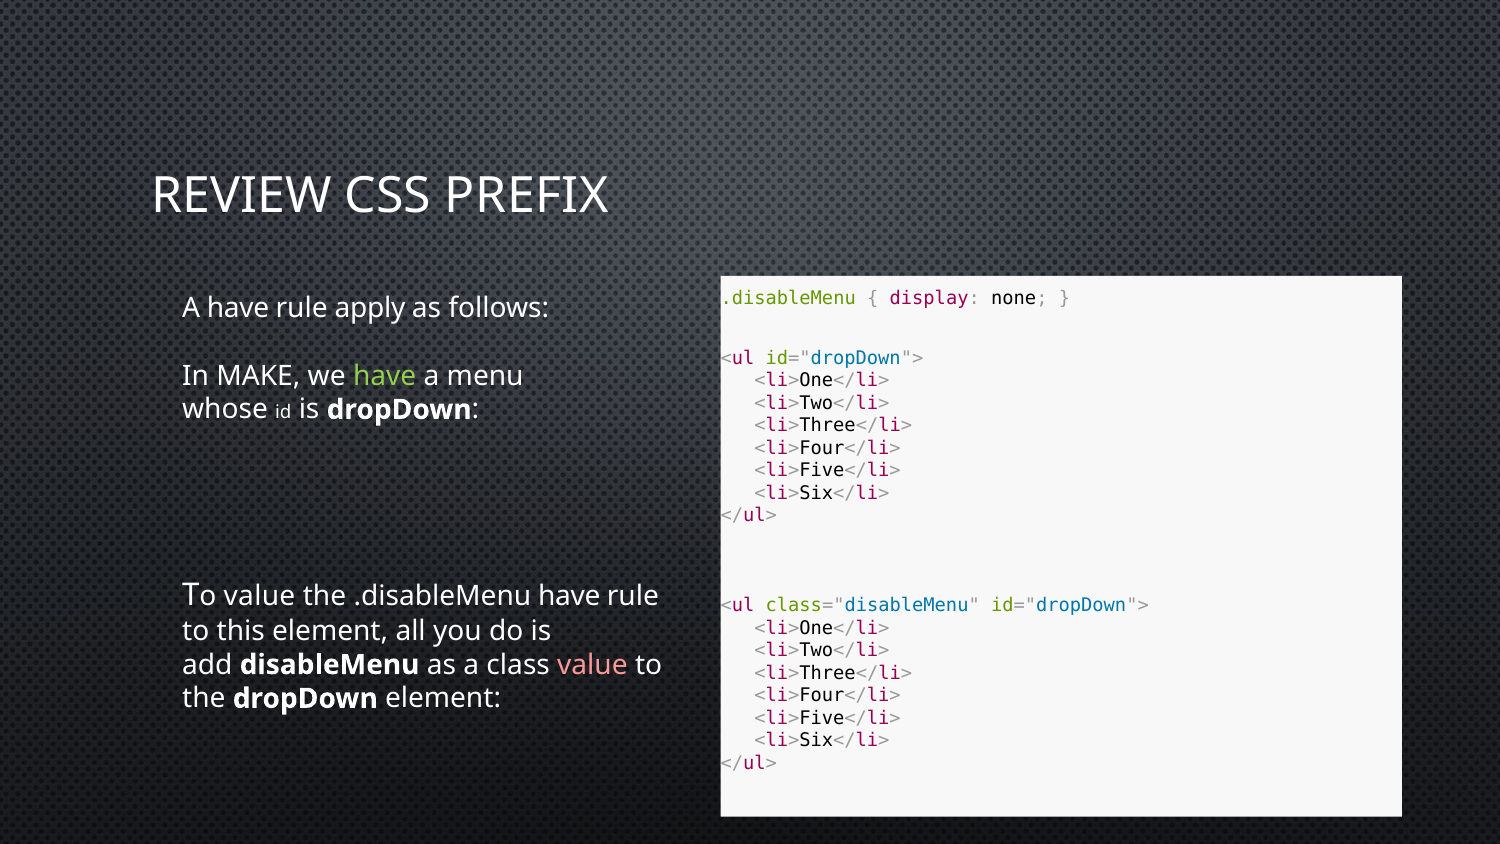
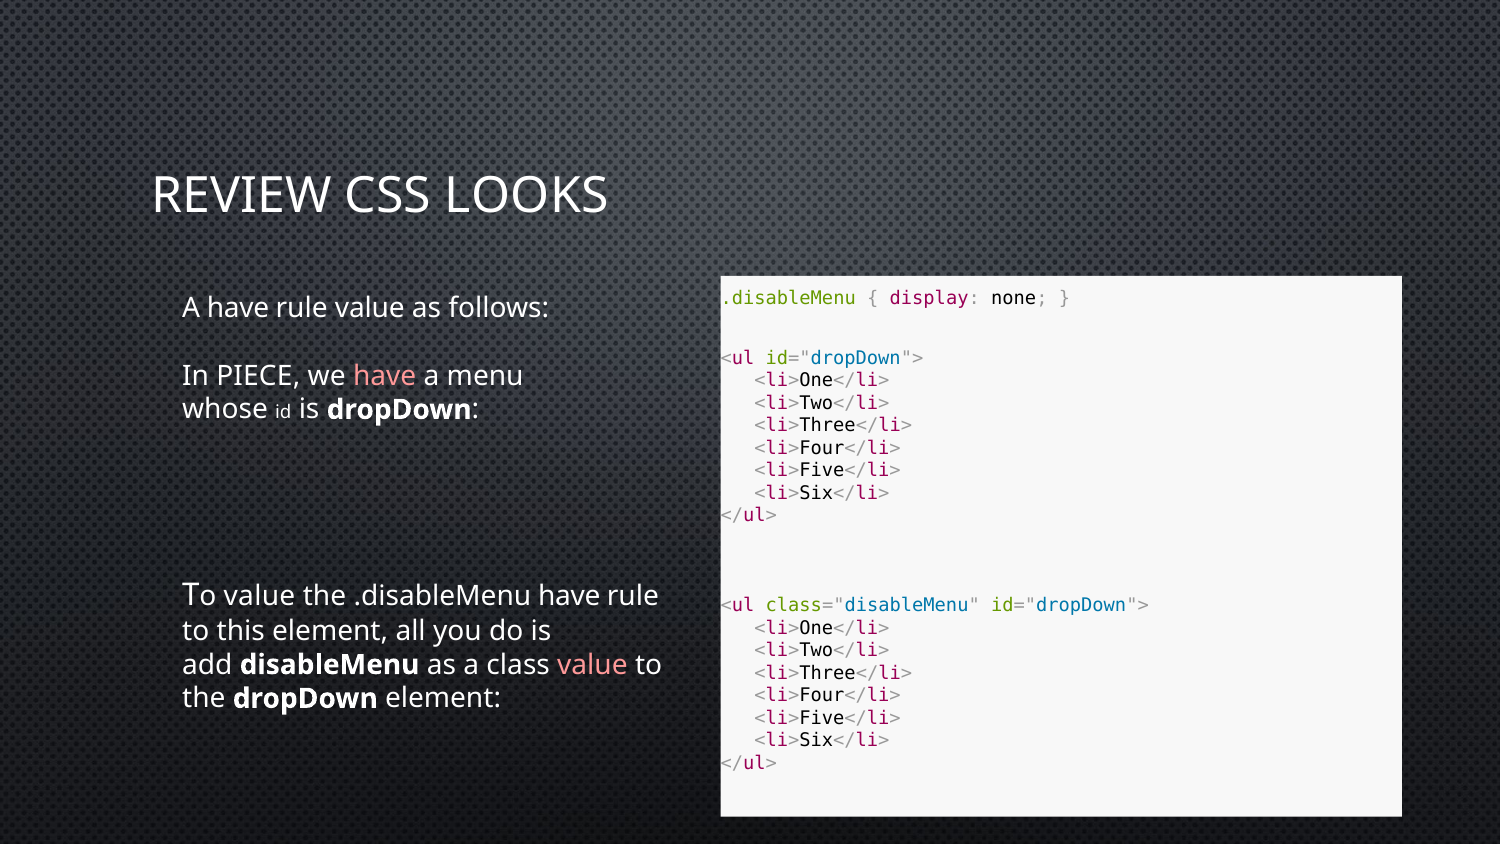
PREFIX: PREFIX -> LOOKS
rule apply: apply -> value
MAKE: MAKE -> PIECE
have at (385, 376) colour: light green -> pink
